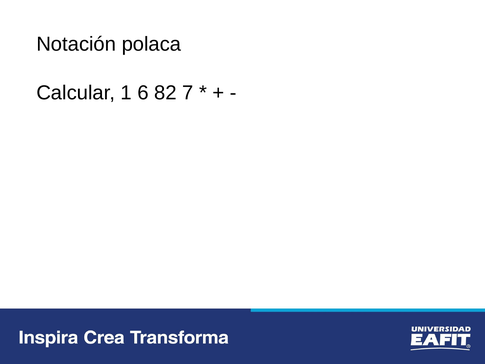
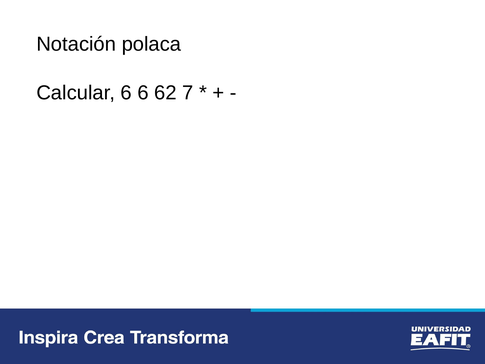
Calcular 1: 1 -> 6
82: 82 -> 62
